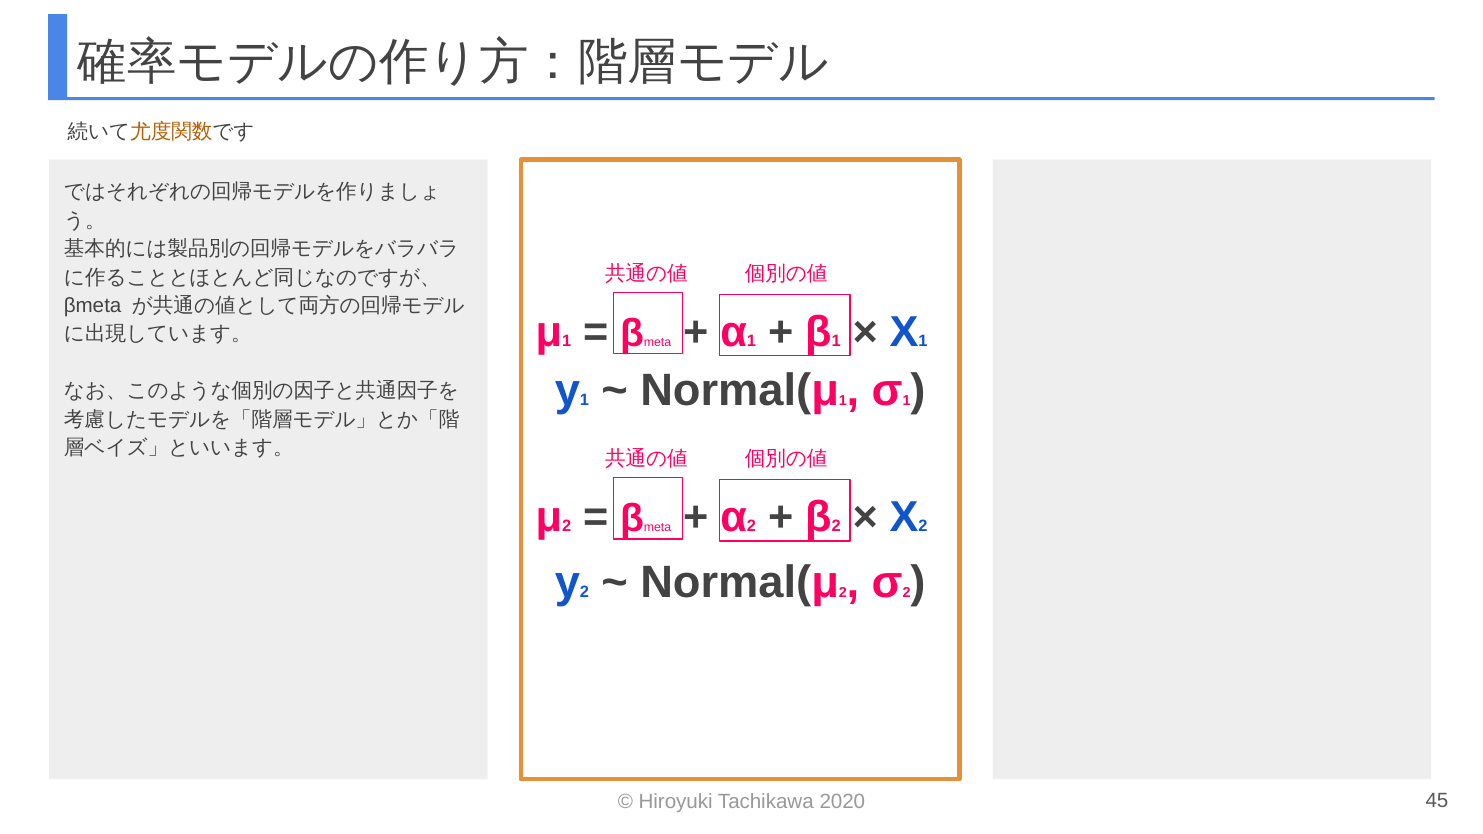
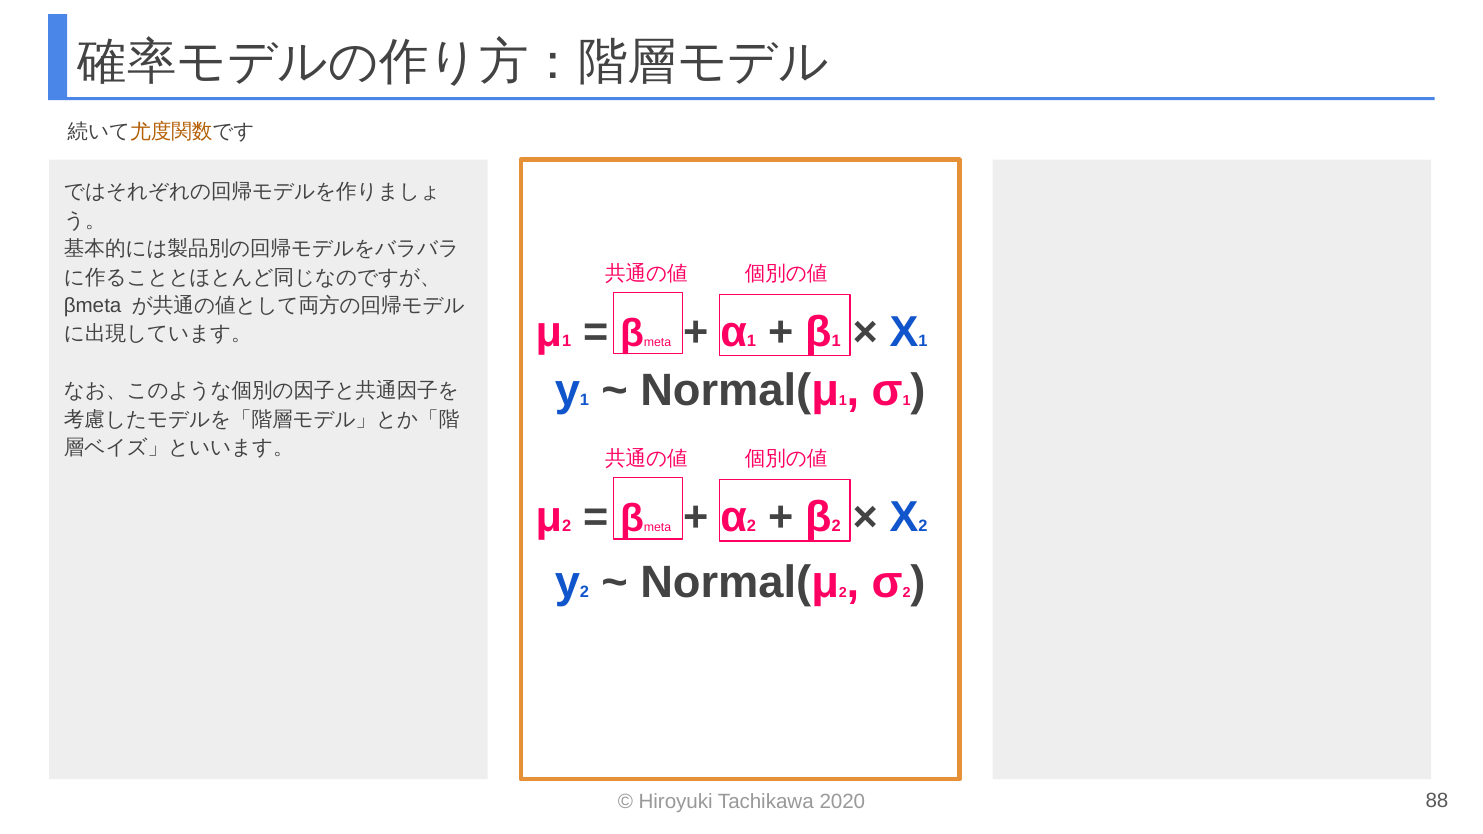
45: 45 -> 88
